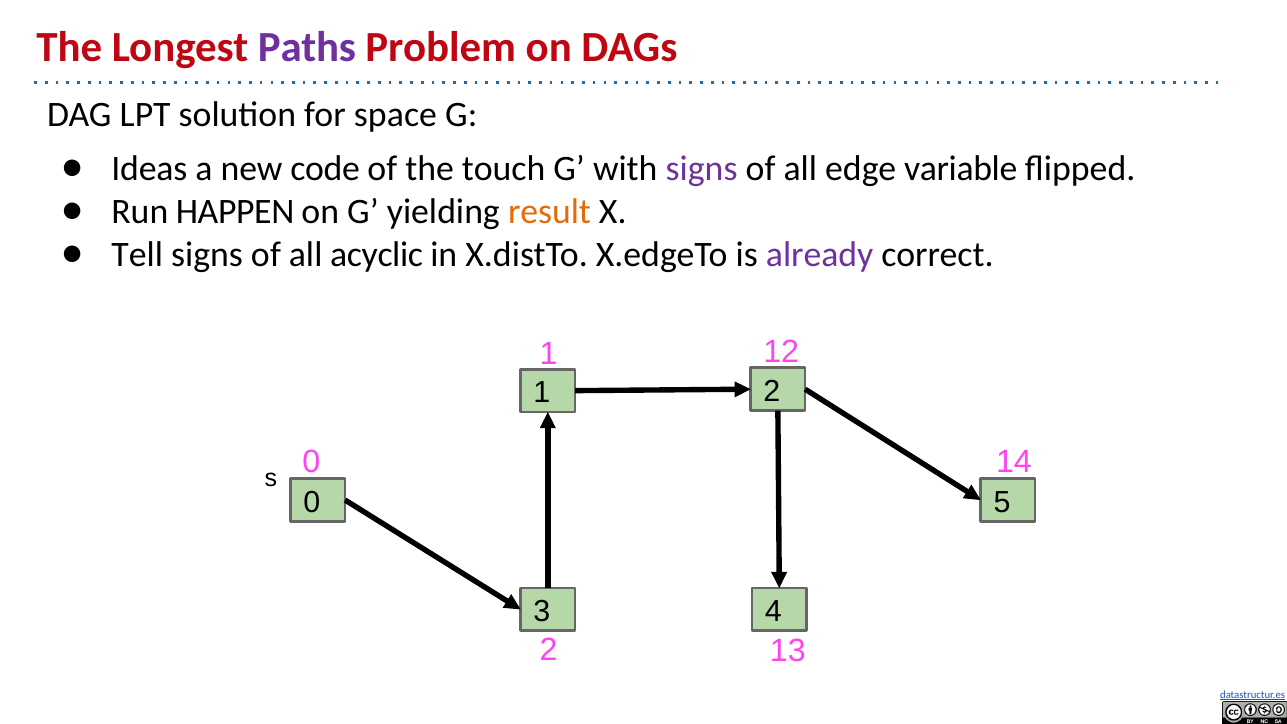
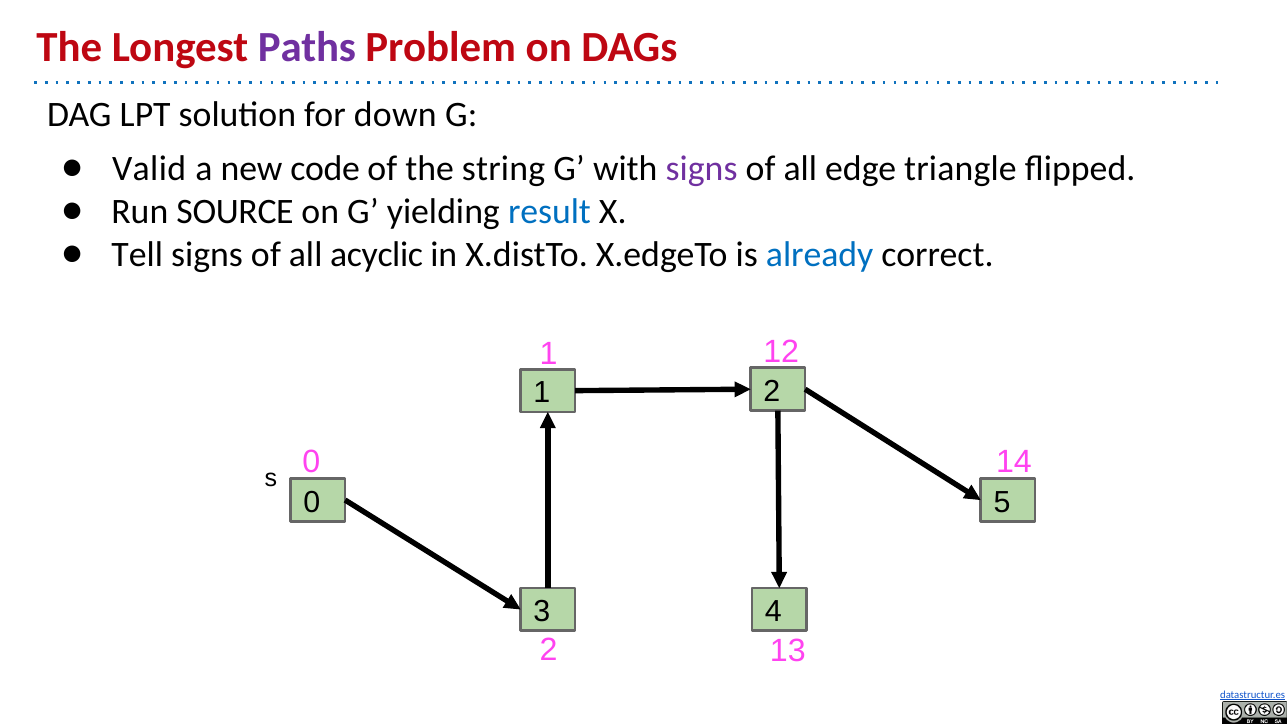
space: space -> down
Ideas: Ideas -> Valid
touch: touch -> string
variable: variable -> triangle
HAPPEN: HAPPEN -> SOURCE
result colour: orange -> blue
already colour: purple -> blue
